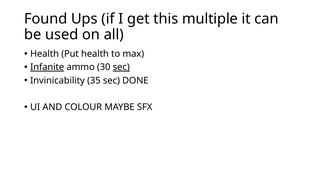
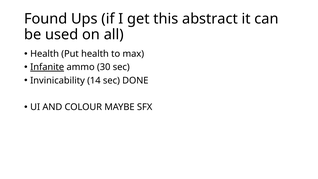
multiple: multiple -> abstract
sec at (121, 67) underline: present -> none
35: 35 -> 14
